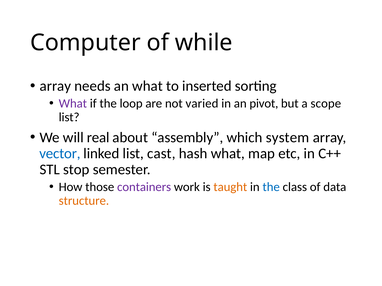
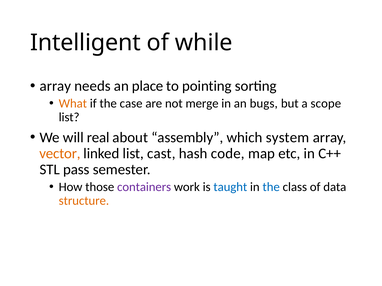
Computer: Computer -> Intelligent
an what: what -> place
inserted: inserted -> pointing
What at (73, 104) colour: purple -> orange
loop: loop -> case
varied: varied -> merge
pivot: pivot -> bugs
vector colour: blue -> orange
hash what: what -> code
stop: stop -> pass
taught colour: orange -> blue
